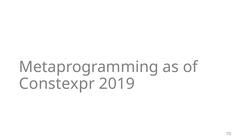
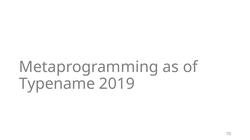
Constexpr: Constexpr -> Typename
